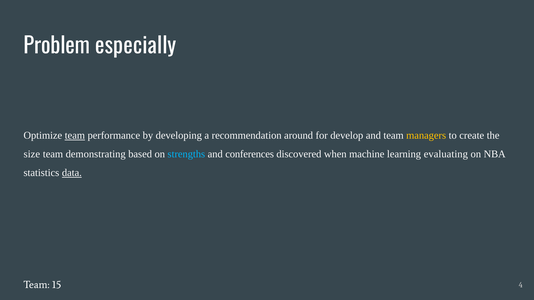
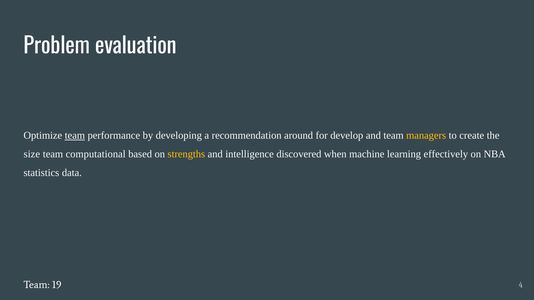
especially: especially -> evaluation
demonstrating: demonstrating -> computational
strengths colour: light blue -> yellow
conferences: conferences -> intelligence
evaluating: evaluating -> effectively
data underline: present -> none
15: 15 -> 19
